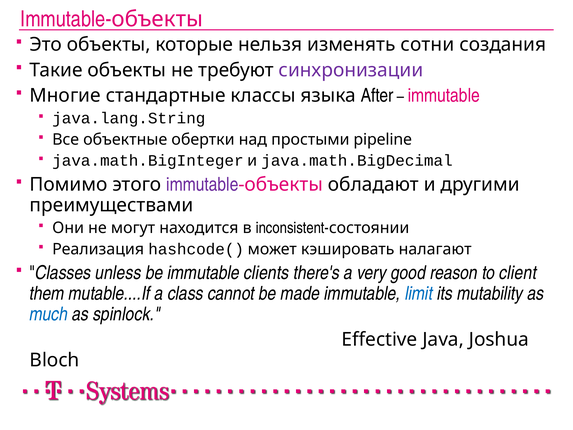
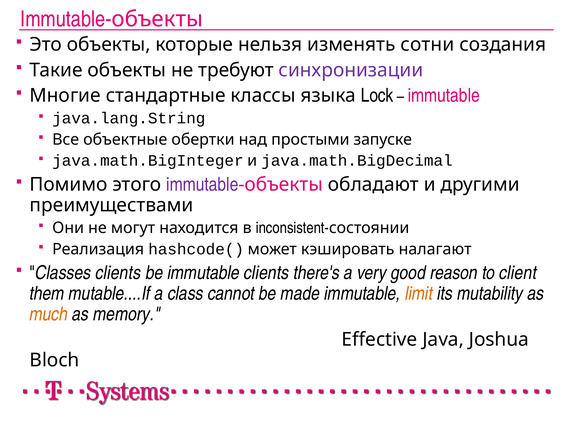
After: After -> Lock
pipeline: pipeline -> запуске
Classes unless: unless -> clients
limit colour: blue -> orange
much colour: blue -> orange
spinlock: spinlock -> memory
